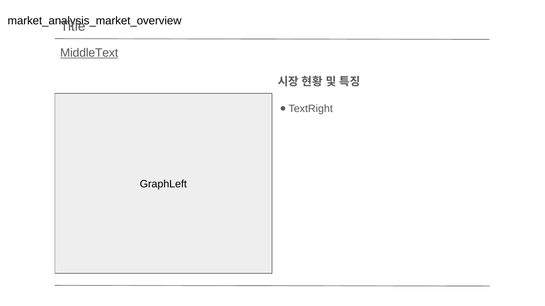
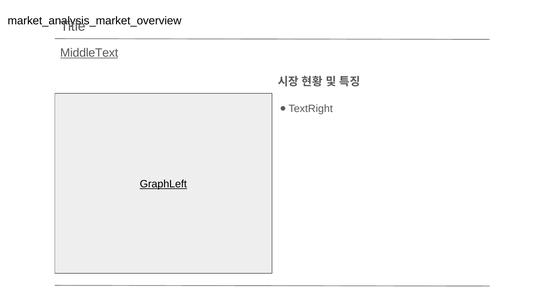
GraphLeft underline: none -> present
